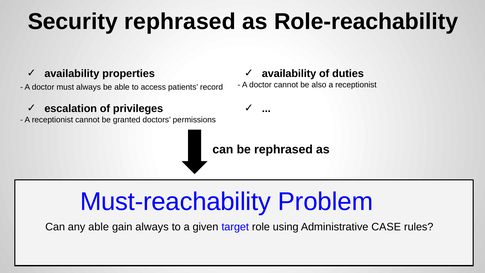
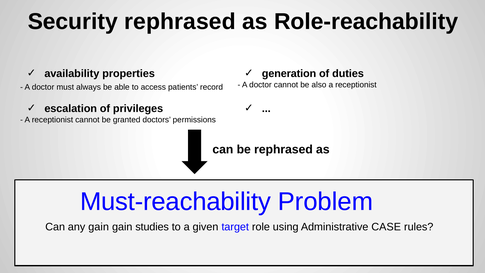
availability at (289, 74): availability -> generation
any able: able -> gain
gain always: always -> studies
